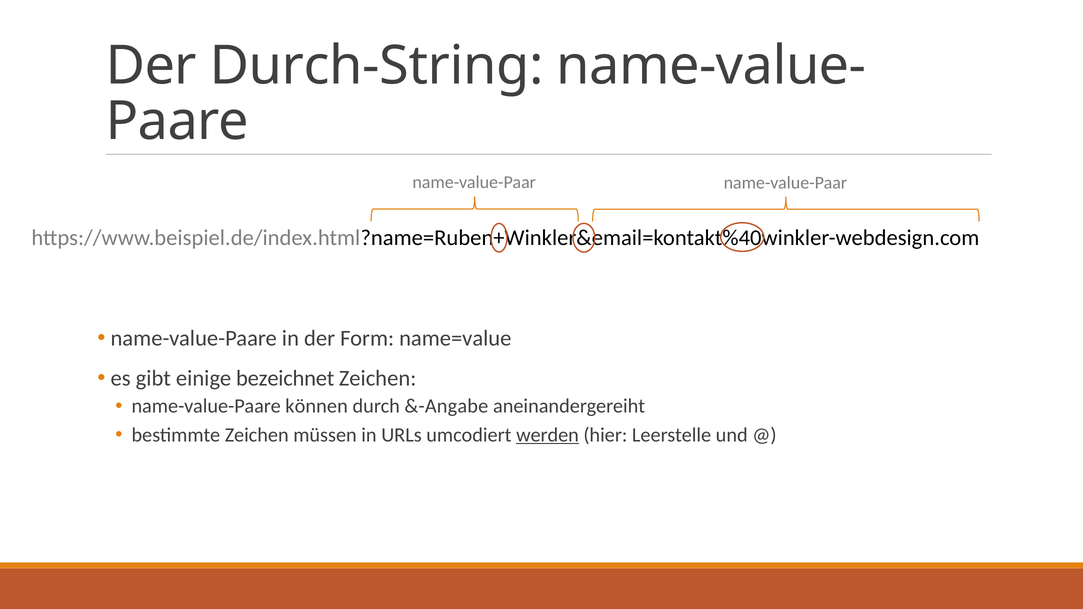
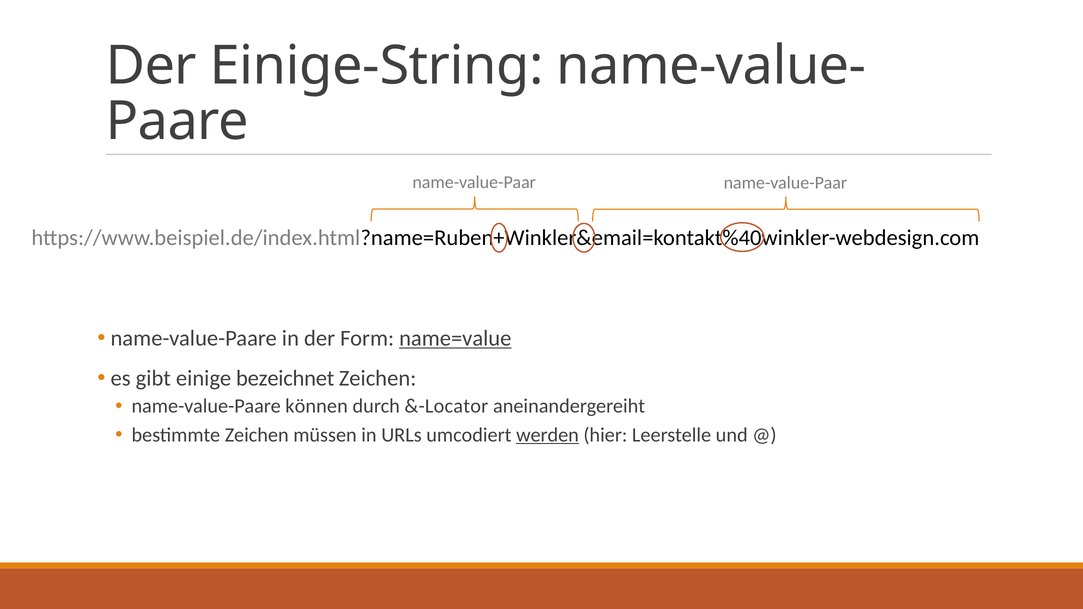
Durch-String: Durch-String -> Einige-String
name=value underline: none -> present
&-Angabe: &-Angabe -> &-Locator
